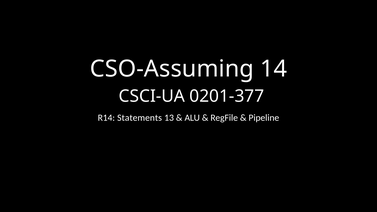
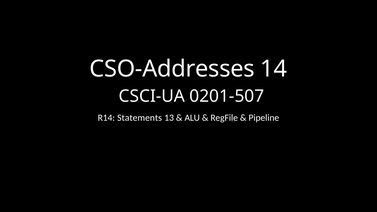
CSO-Assuming: CSO-Assuming -> CSO-Addresses
0201-377: 0201-377 -> 0201-507
